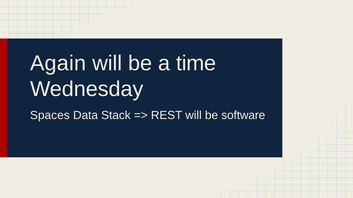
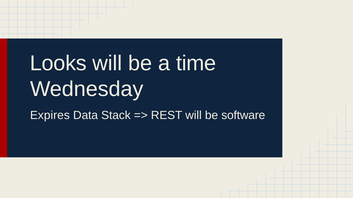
Again: Again -> Looks
Spaces: Spaces -> Expires
